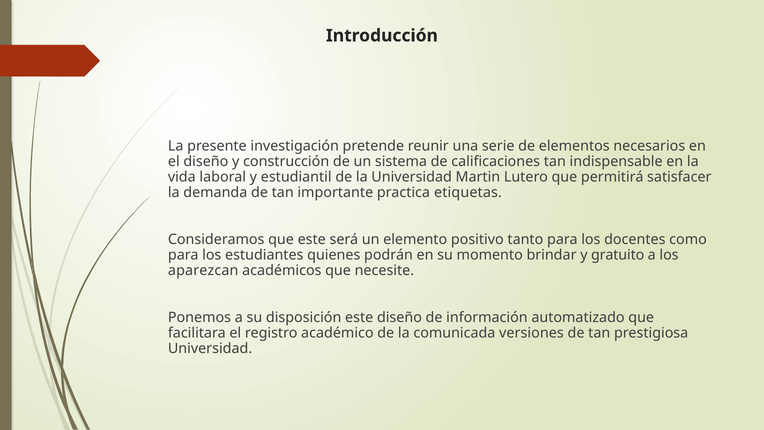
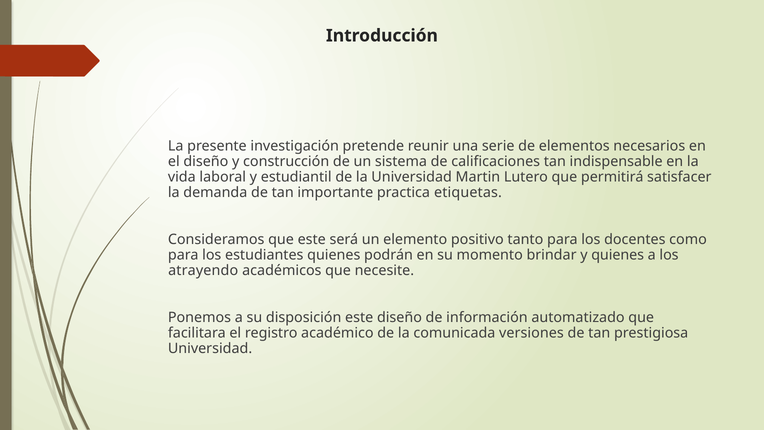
y gratuito: gratuito -> quienes
aparezcan: aparezcan -> atrayendo
